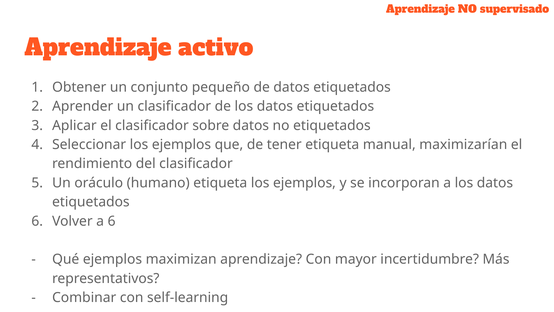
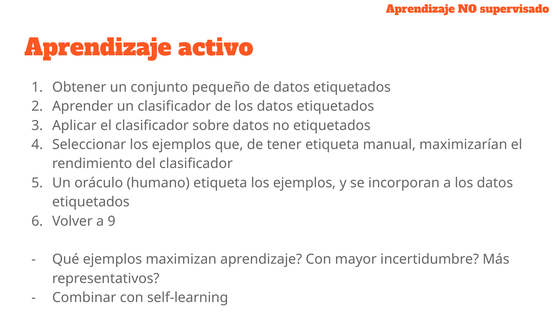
a 6: 6 -> 9
